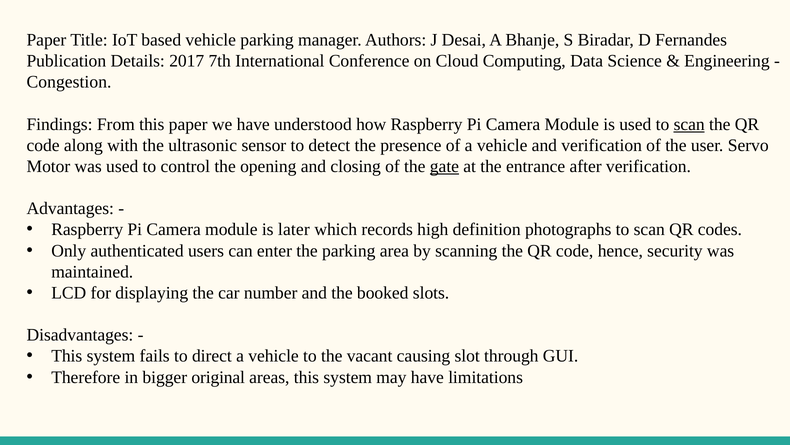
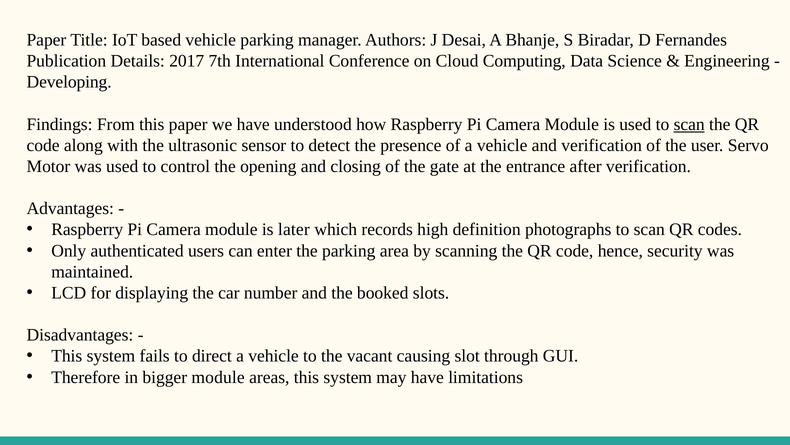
Congestion: Congestion -> Developing
gate underline: present -> none
bigger original: original -> module
